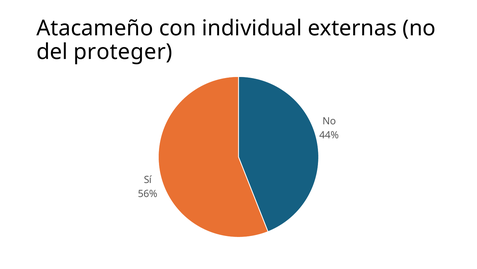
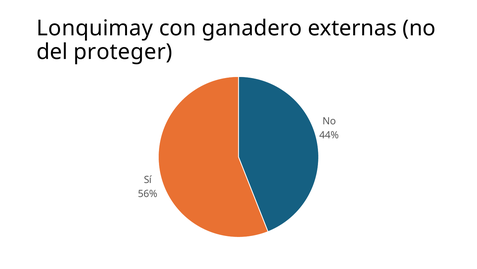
Atacameño: Atacameño -> Lonquimay
individual: individual -> ganadero
